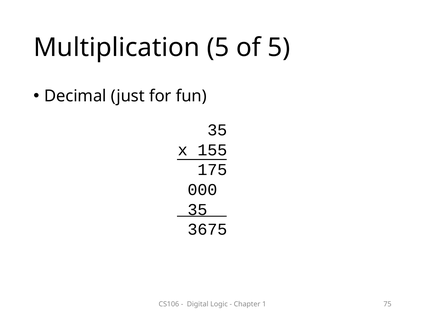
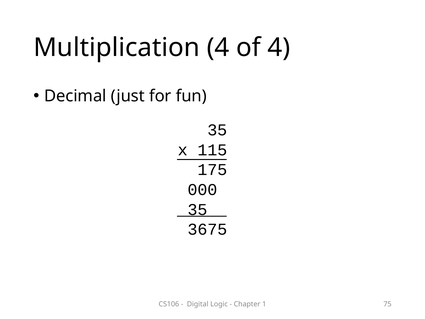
Multiplication 5: 5 -> 4
of 5: 5 -> 4
155: 155 -> 115
